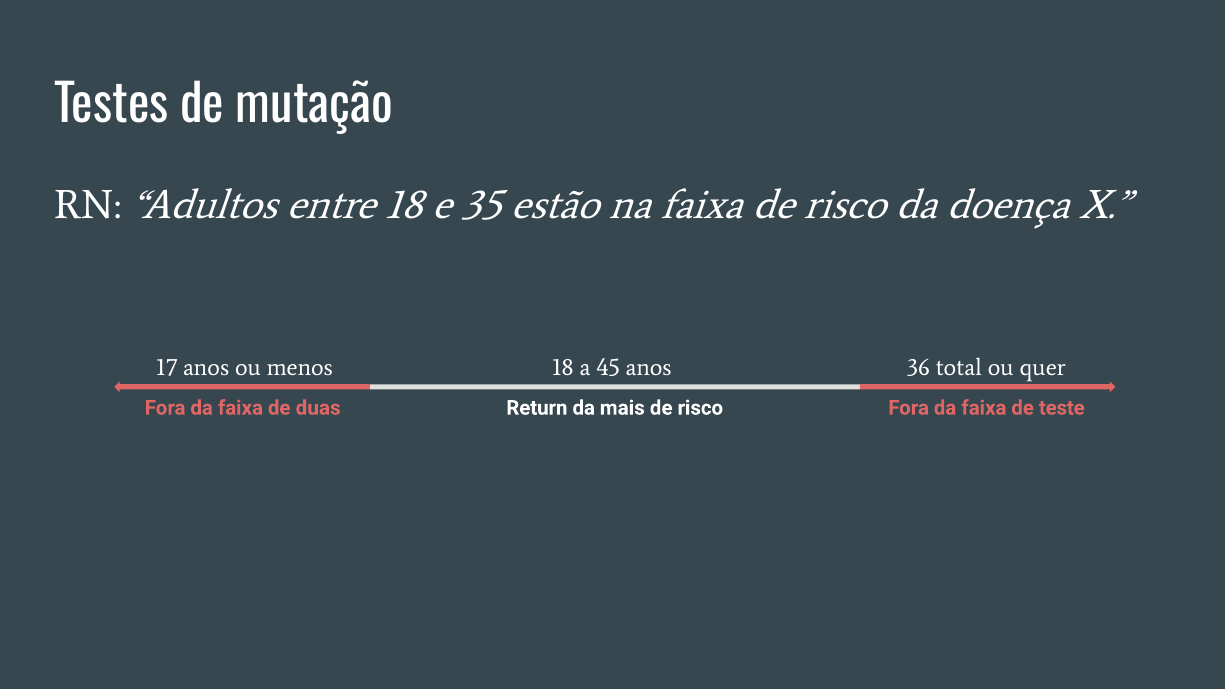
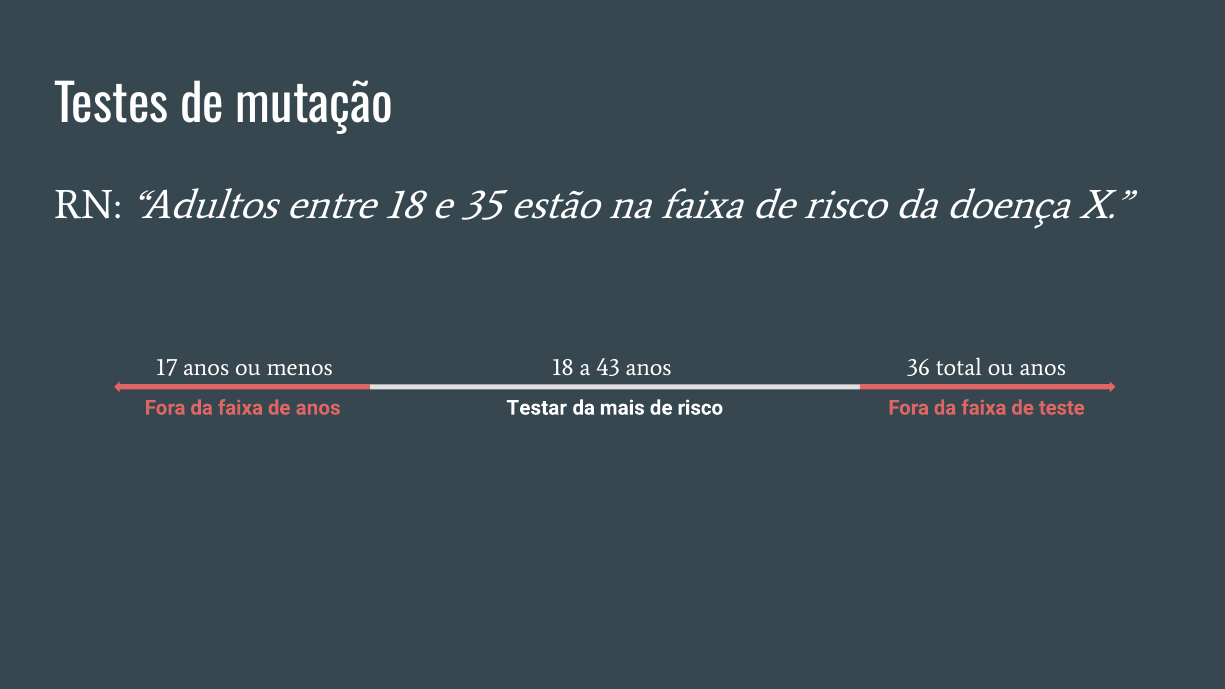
45: 45 -> 43
ou quer: quer -> anos
de duas: duas -> anos
Return: Return -> Testar
